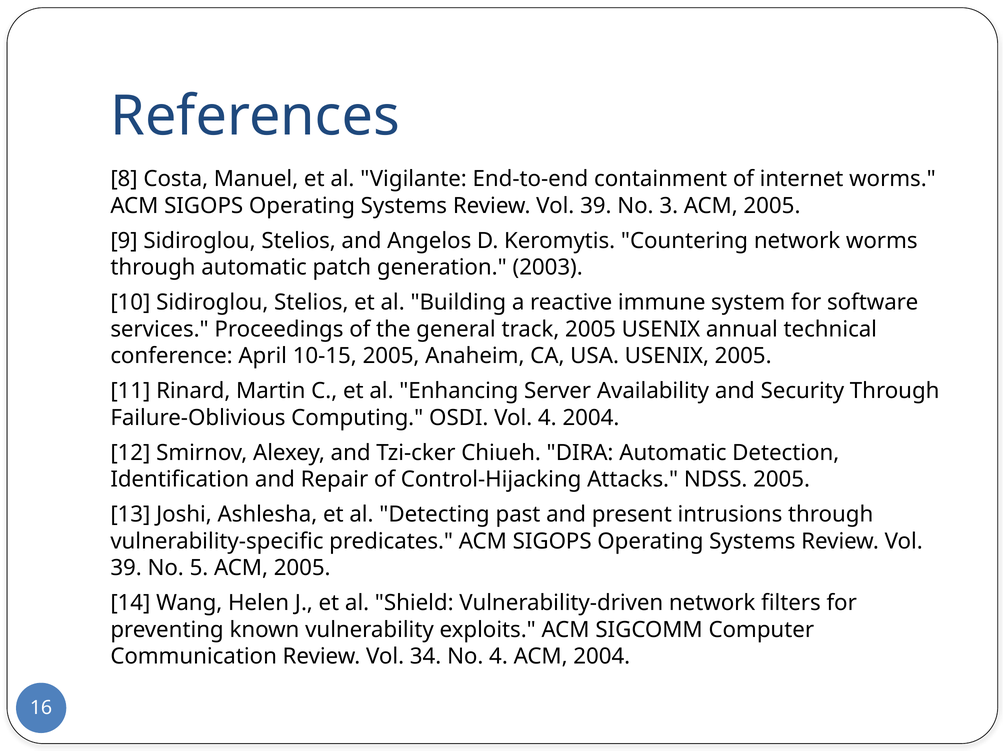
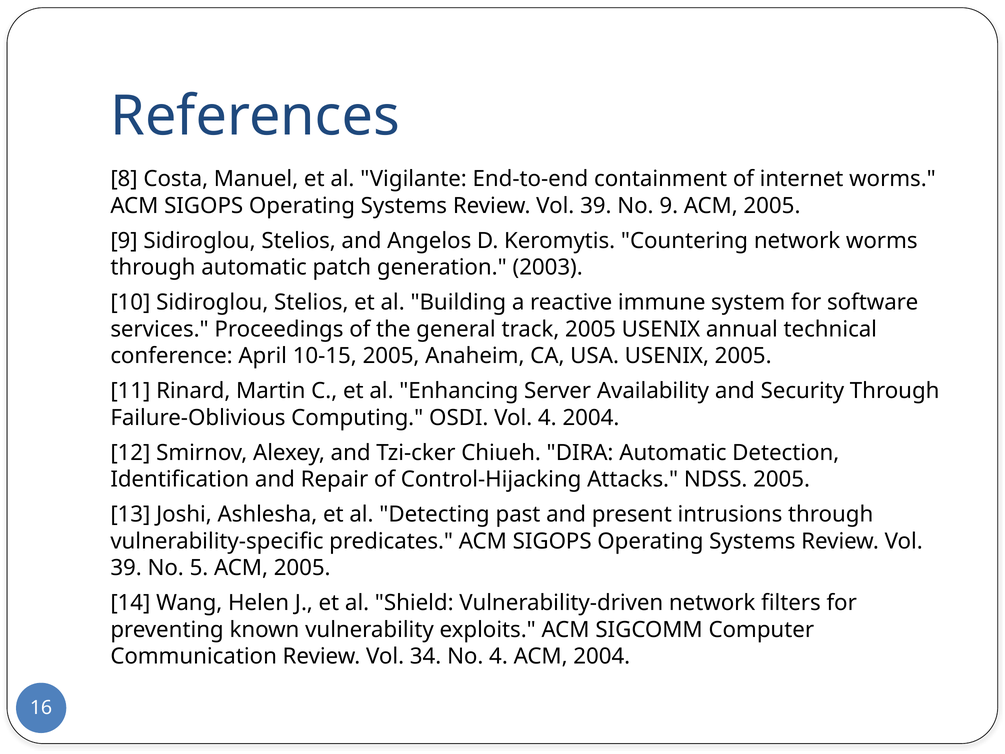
No 3: 3 -> 9
